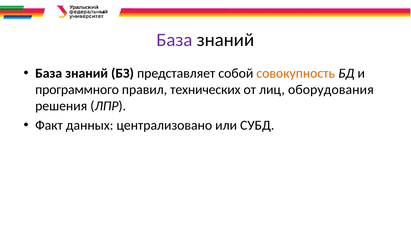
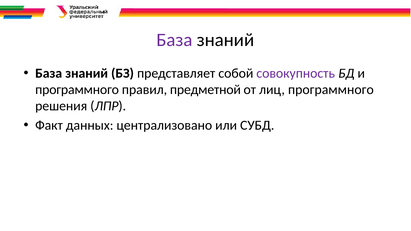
совокупность colour: orange -> purple
технических: технических -> предметной
лиц оборудования: оборудования -> программного
